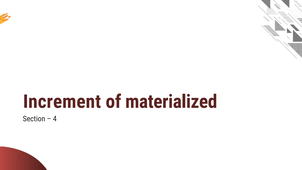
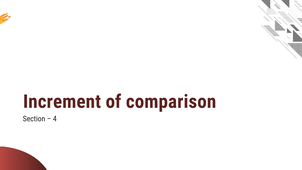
materialized: materialized -> comparison
